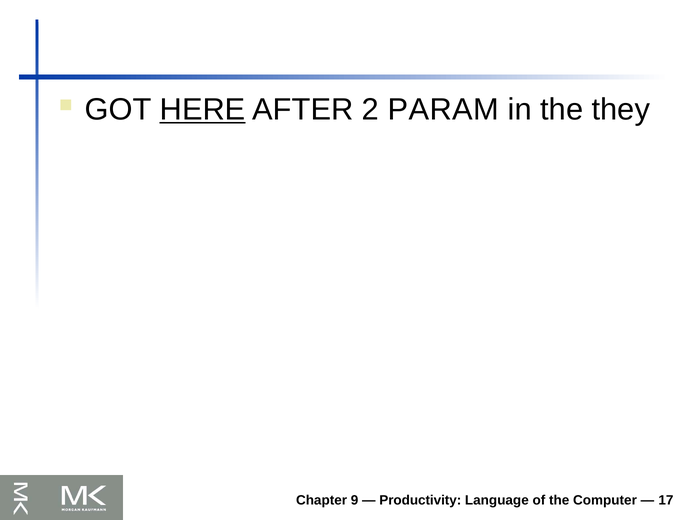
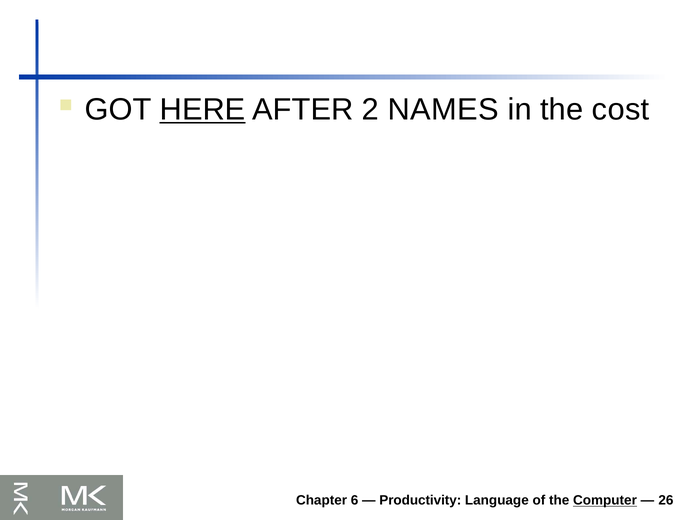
PARAM: PARAM -> NAMES
they: they -> cost
9: 9 -> 6
Computer underline: none -> present
17: 17 -> 26
